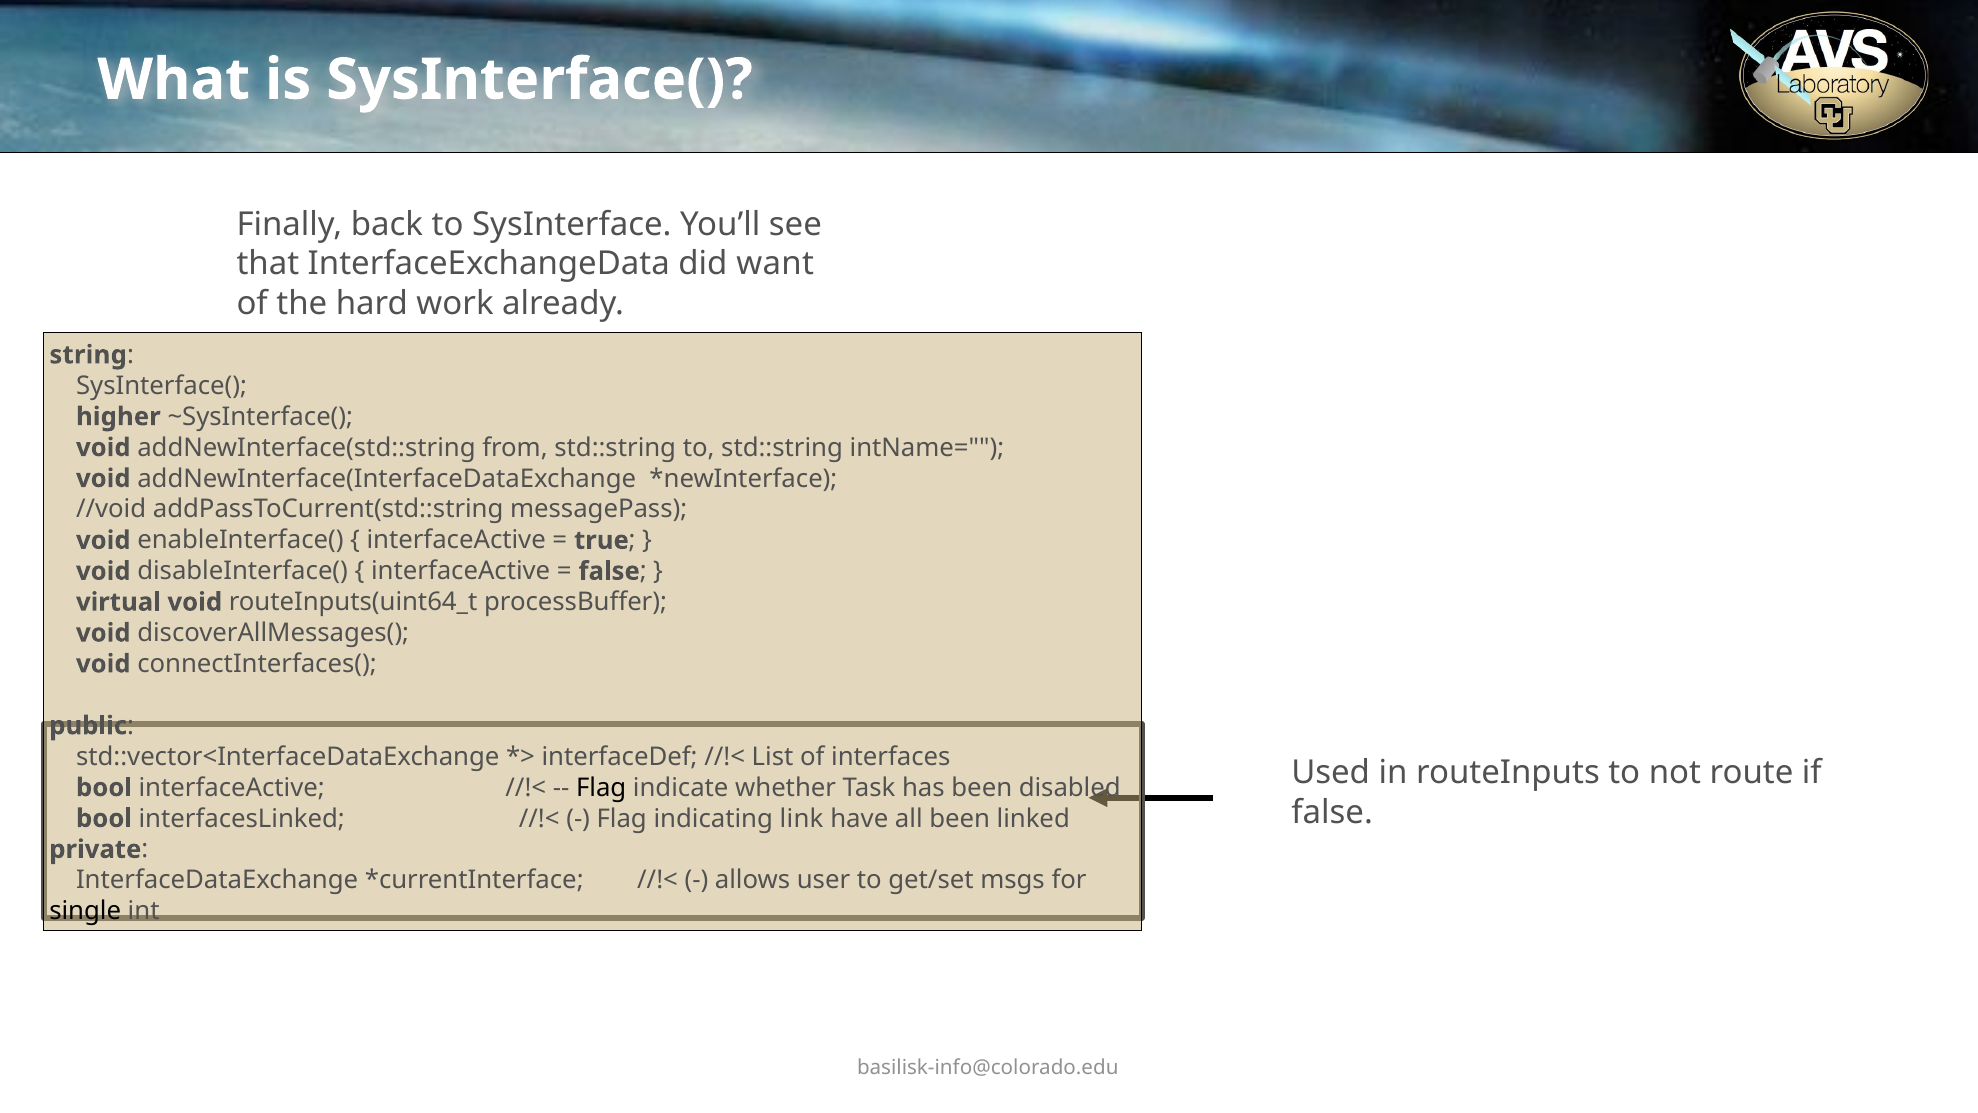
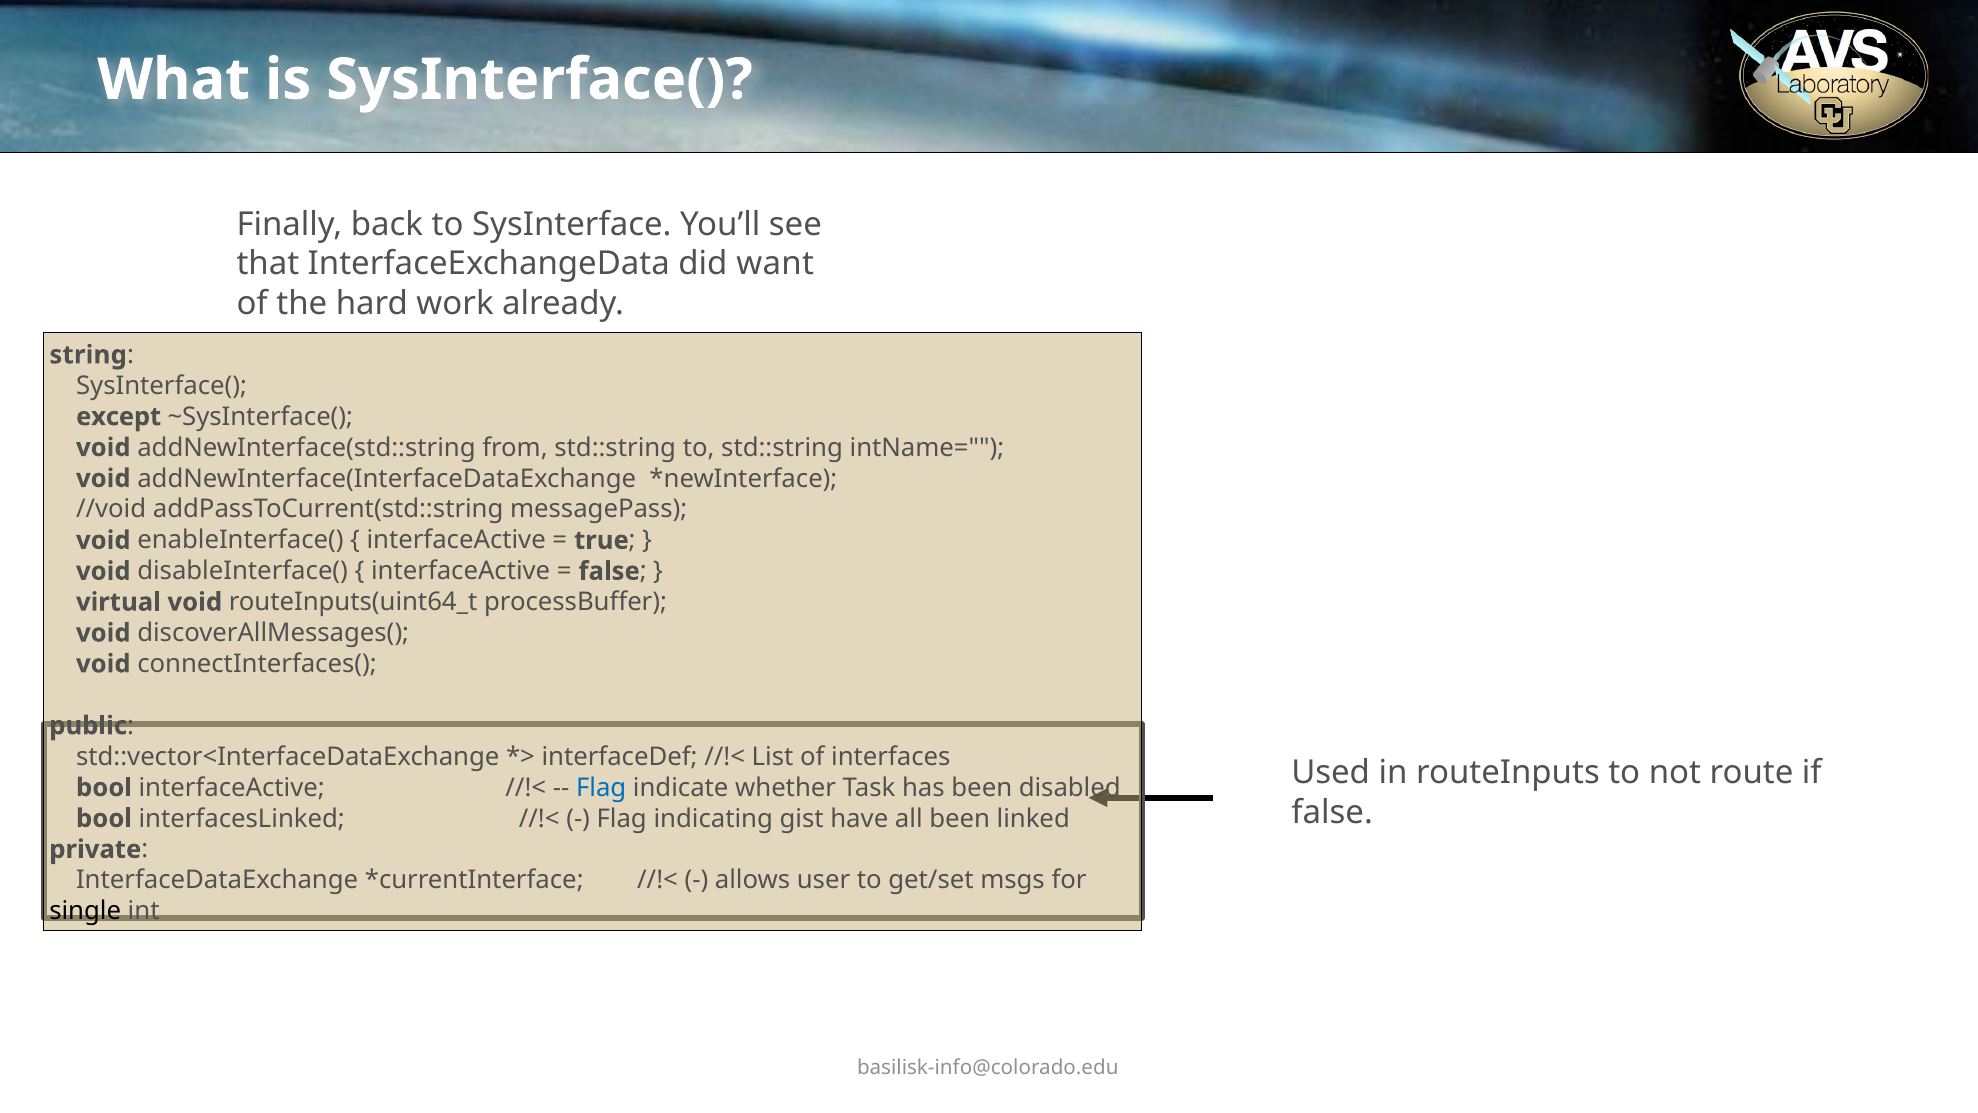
higher: higher -> except
Flag at (601, 787) colour: black -> blue
link: link -> gist
